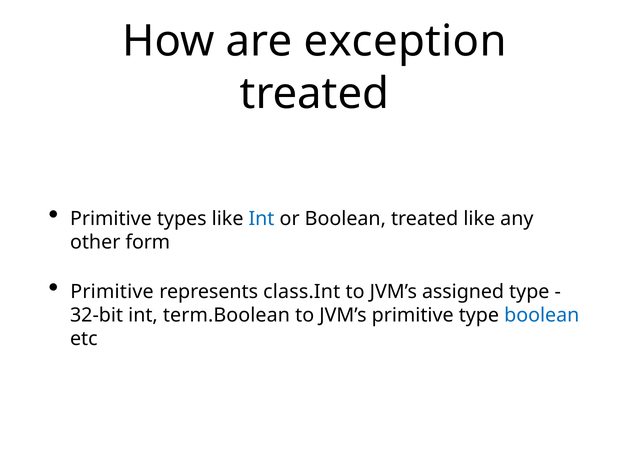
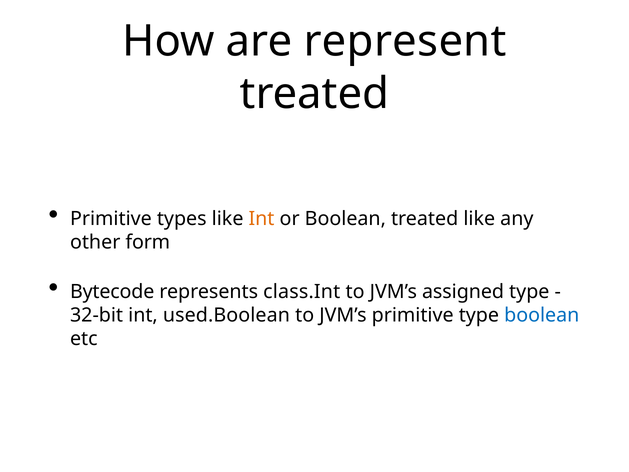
exception: exception -> represent
Int at (262, 219) colour: blue -> orange
Primitive at (112, 292): Primitive -> Bytecode
term.Boolean: term.Boolean -> used.Boolean
